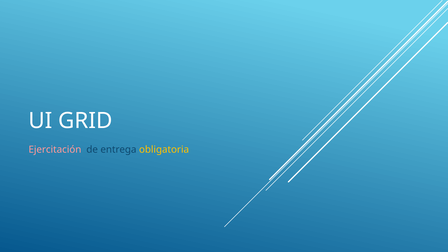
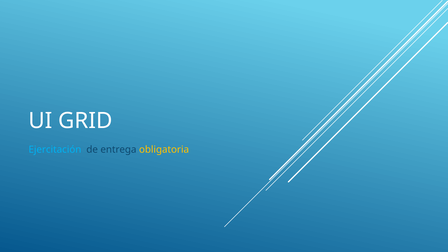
Ejercitación colour: pink -> light blue
